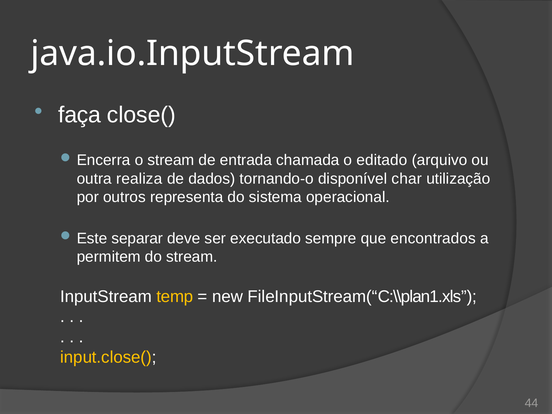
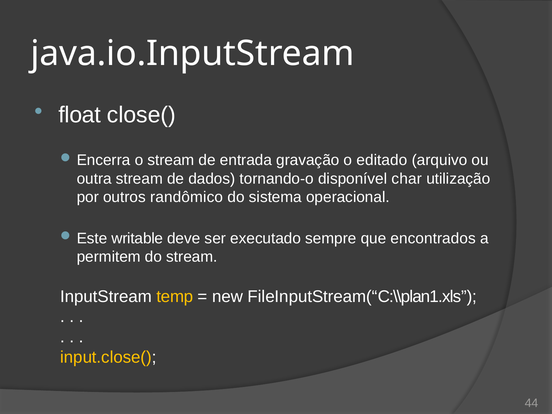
faça: faça -> float
chamada: chamada -> gravação
outra realiza: realiza -> stream
representa: representa -> randômico
separar: separar -> writable
